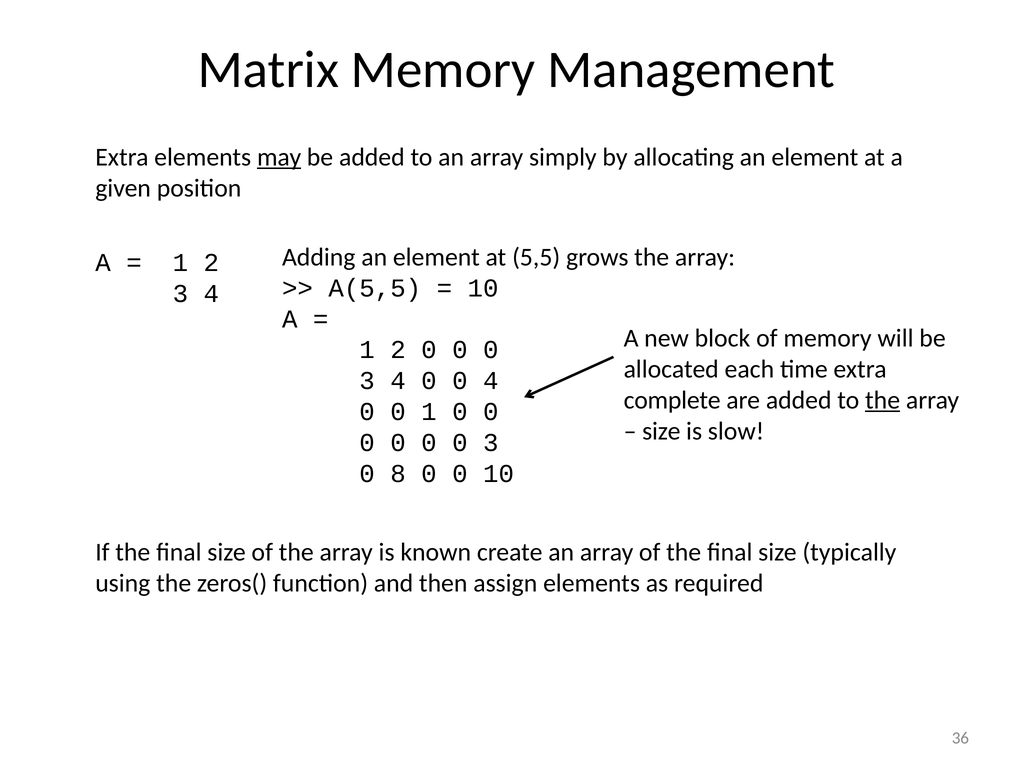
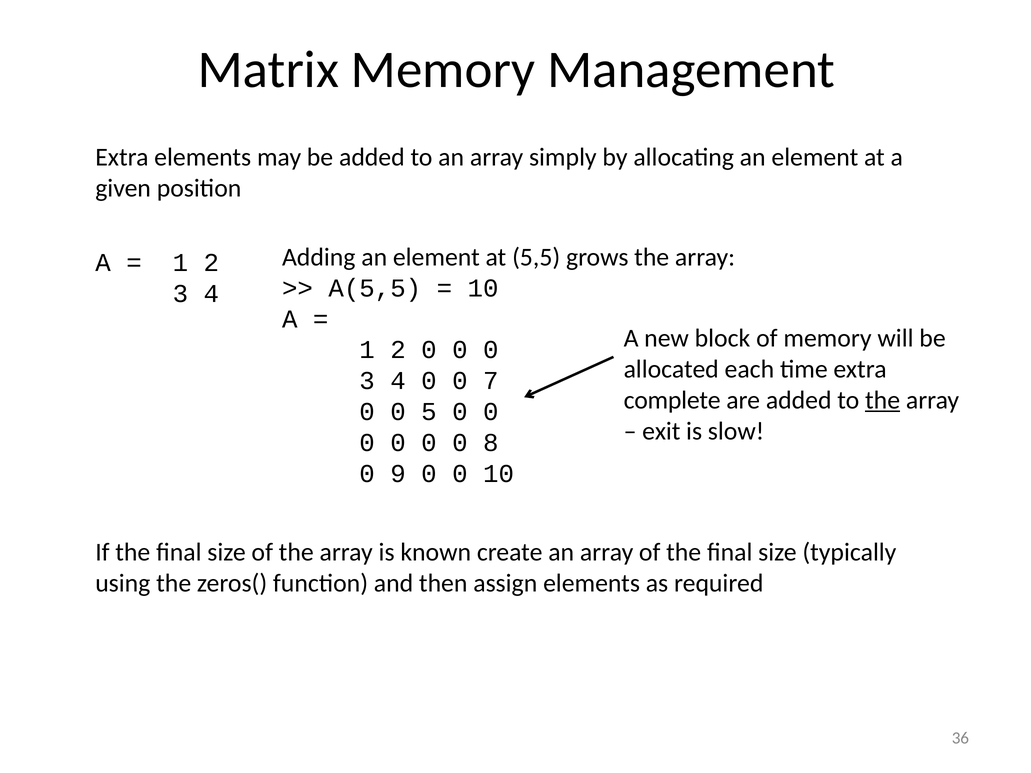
may underline: present -> none
0 4: 4 -> 7
0 1: 1 -> 5
size at (661, 431): size -> exit
3 at (491, 443): 3 -> 8
8: 8 -> 9
